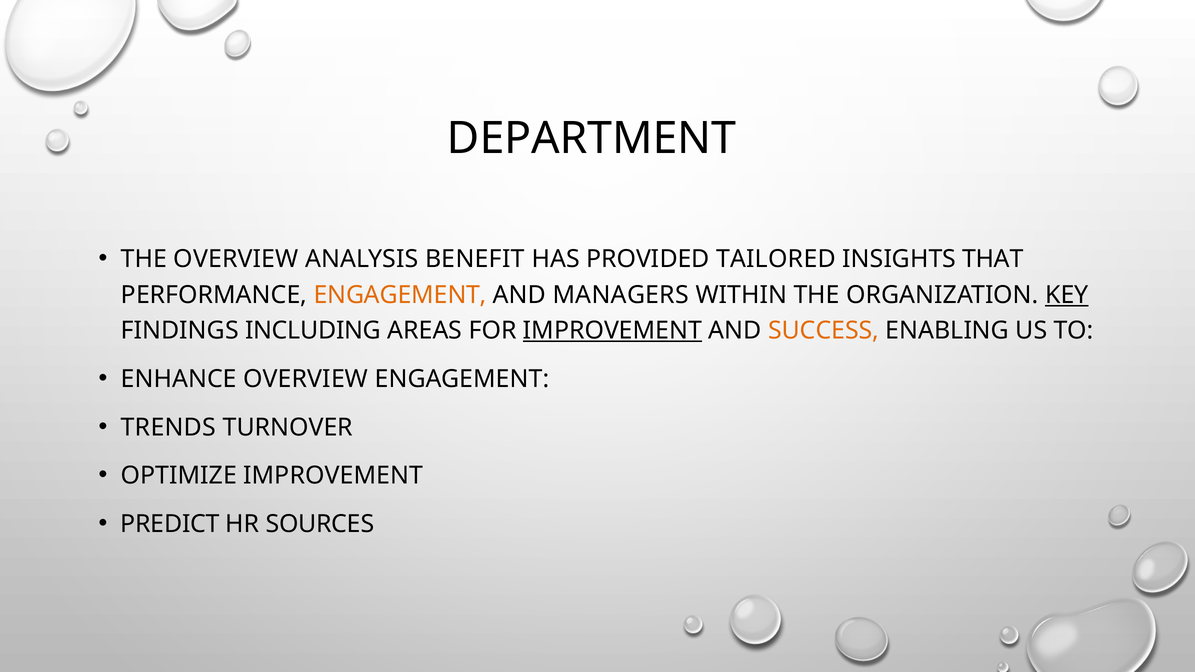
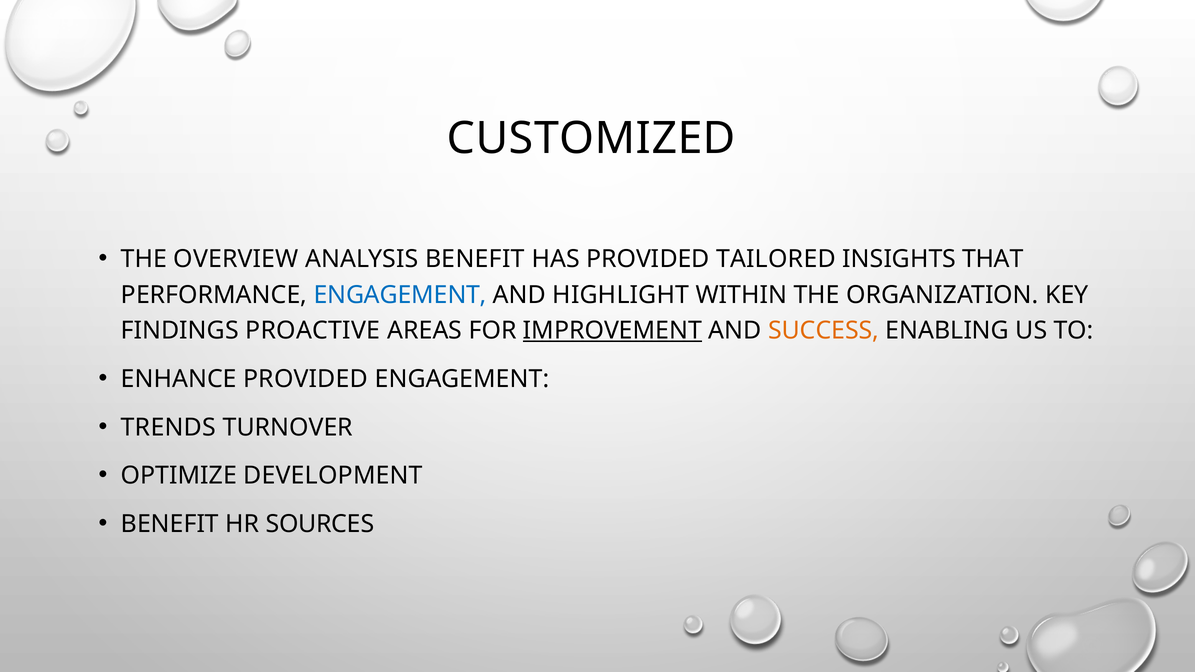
DEPARTMENT: DEPARTMENT -> CUSTOMIZED
ENGAGEMENT at (400, 295) colour: orange -> blue
MANAGERS: MANAGERS -> HIGHLIGHT
KEY underline: present -> none
INCLUDING: INCLUDING -> PROACTIVE
ENHANCE OVERVIEW: OVERVIEW -> PROVIDED
OPTIMIZE IMPROVEMENT: IMPROVEMENT -> DEVELOPMENT
PREDICT at (170, 524): PREDICT -> BENEFIT
